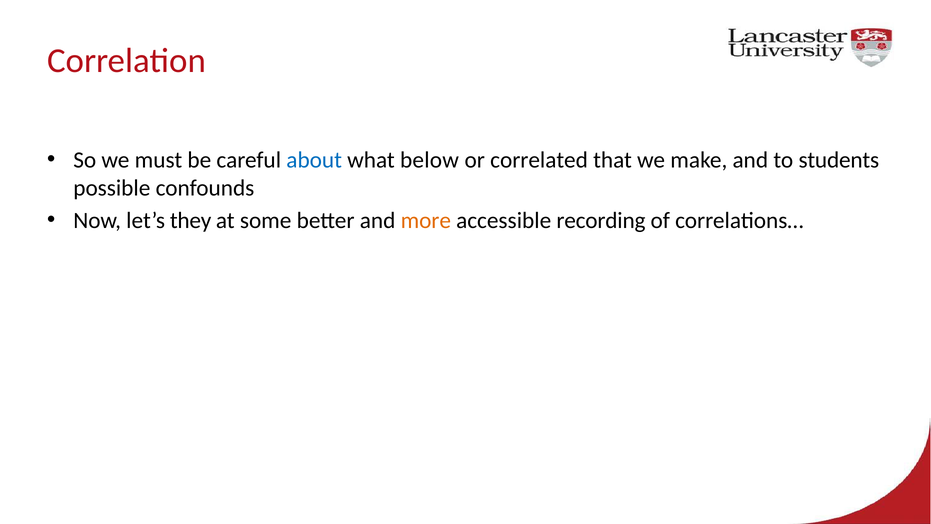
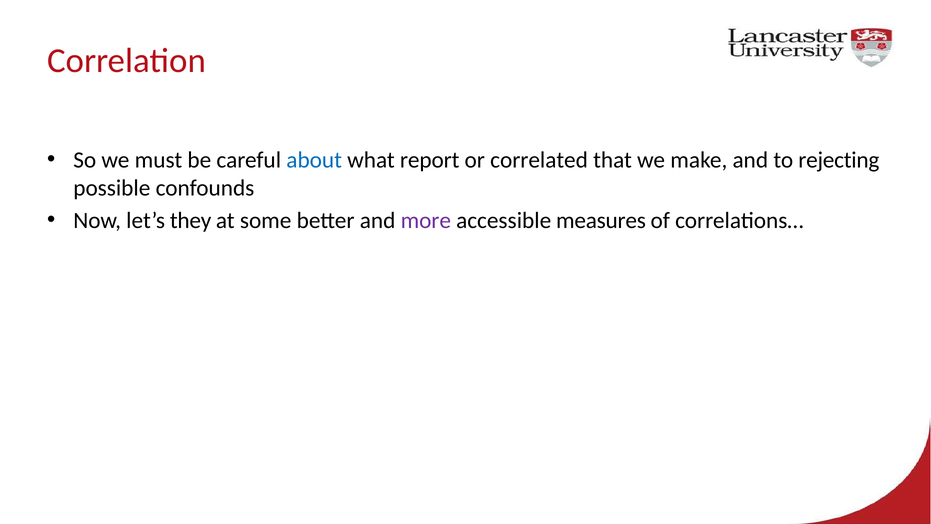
below: below -> report
students: students -> rejecting
more colour: orange -> purple
recording: recording -> measures
